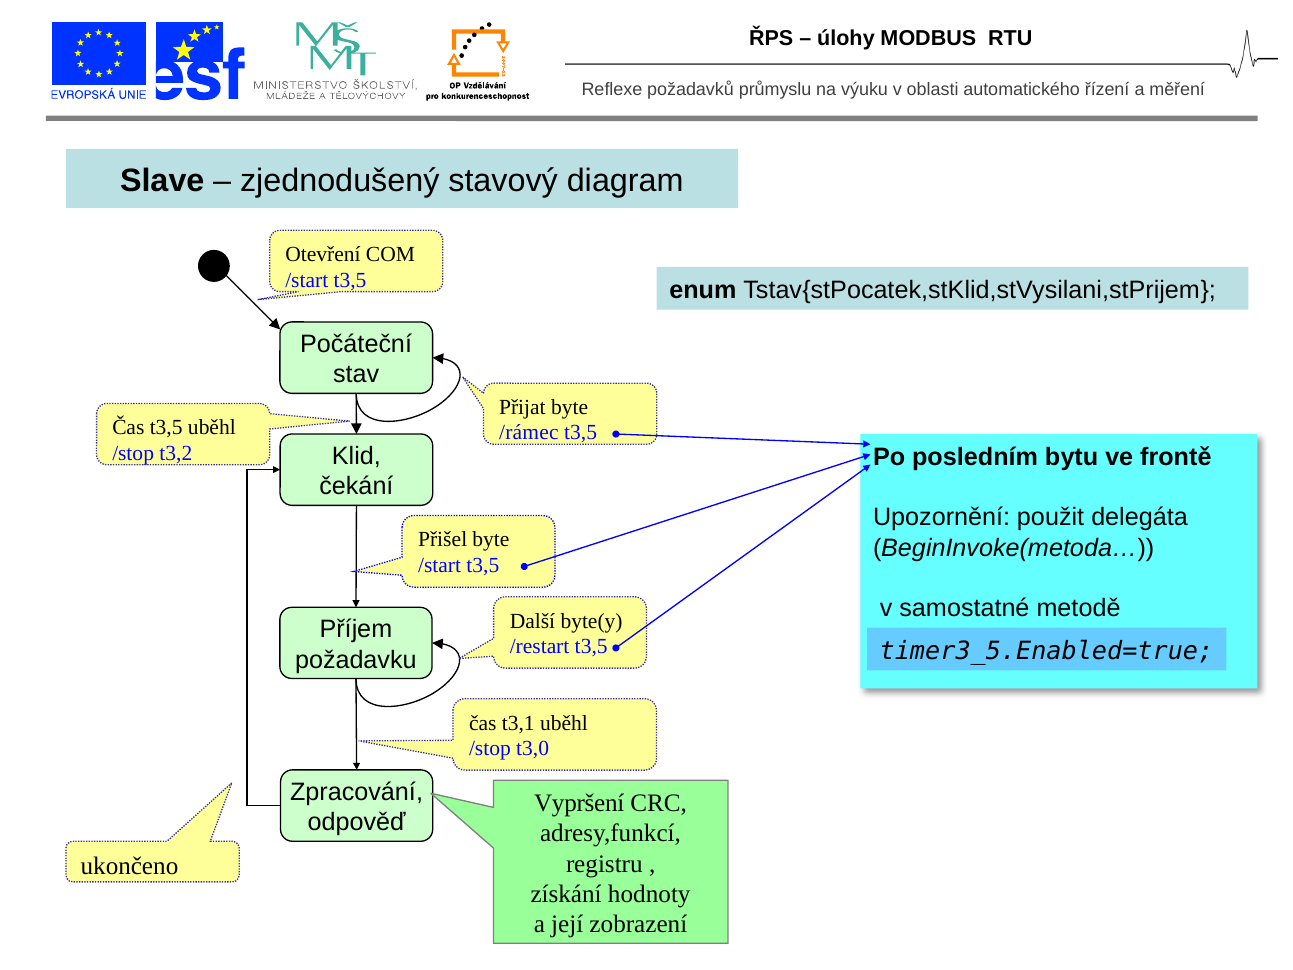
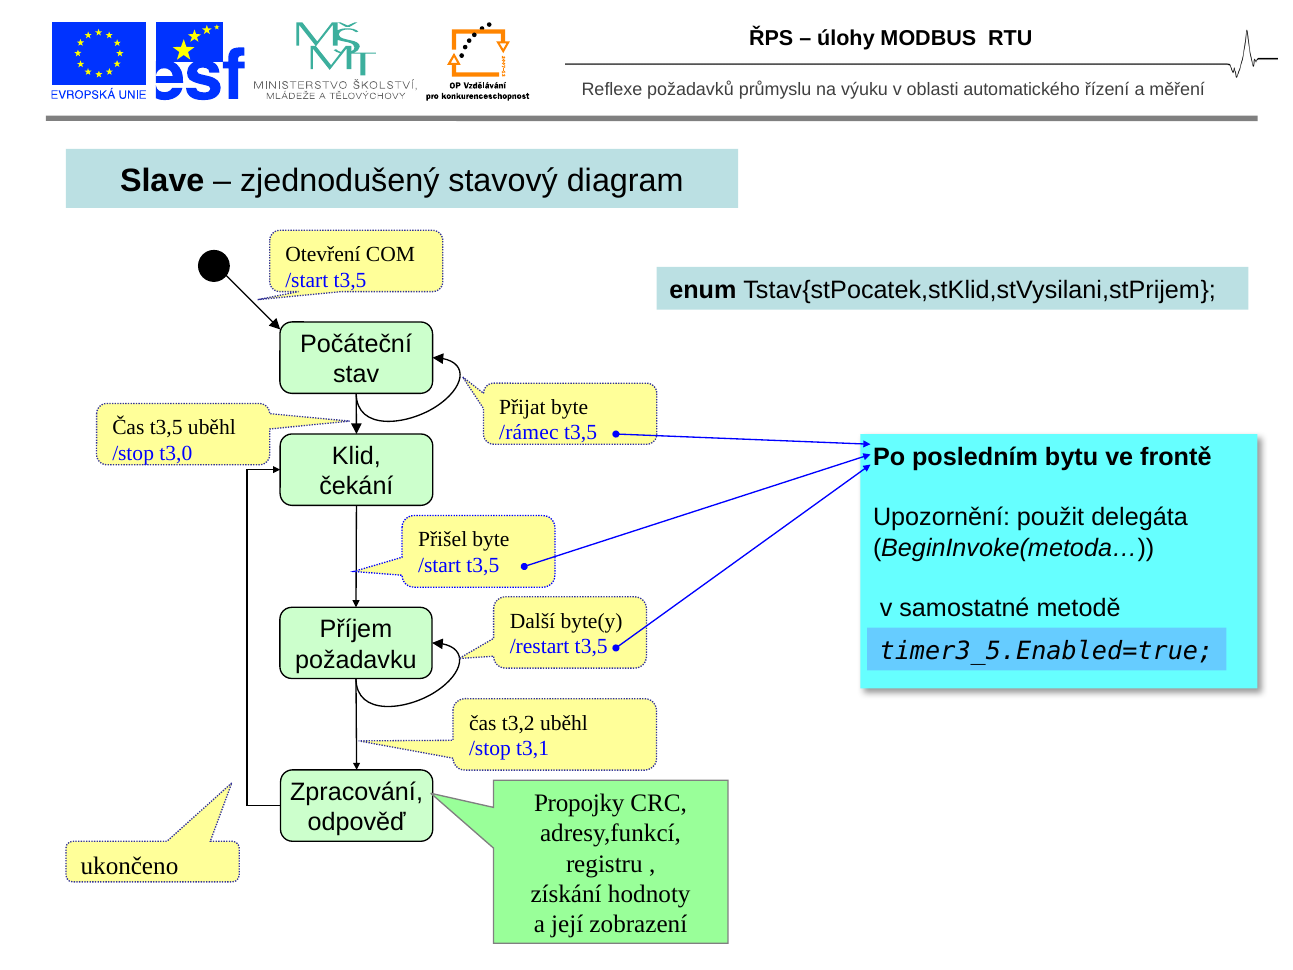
t3,2: t3,2 -> t3,0
t3,1: t3,1 -> t3,2
t3,0: t3,0 -> t3,1
Vypršení: Vypršení -> Propojky
